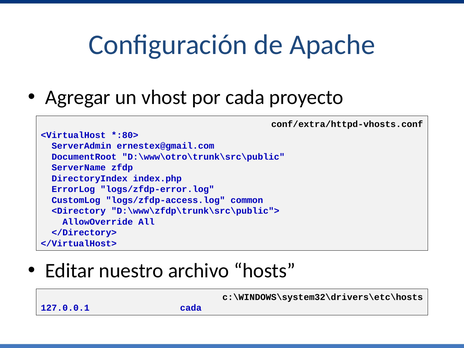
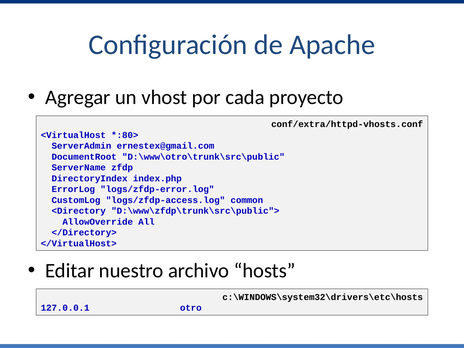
127.0.0.1 cada: cada -> otro
